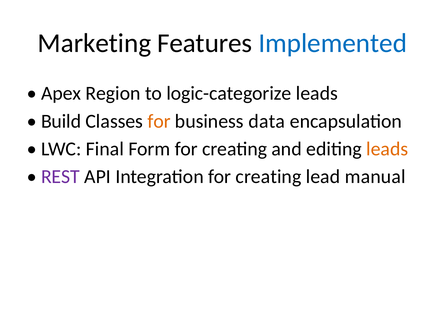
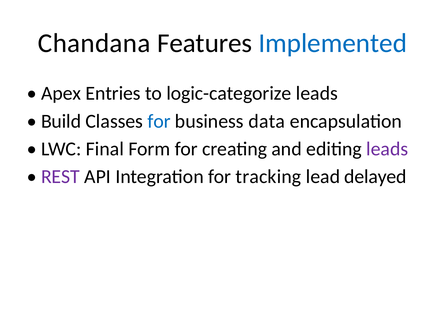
Marketing: Marketing -> Chandana
Region: Region -> Entries
for at (159, 121) colour: orange -> blue
leads at (387, 149) colour: orange -> purple
Integration for creating: creating -> tracking
manual: manual -> delayed
